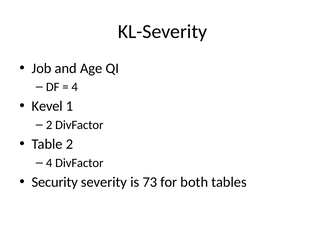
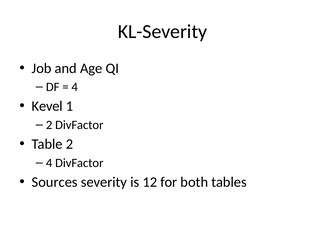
Security: Security -> Sources
73: 73 -> 12
